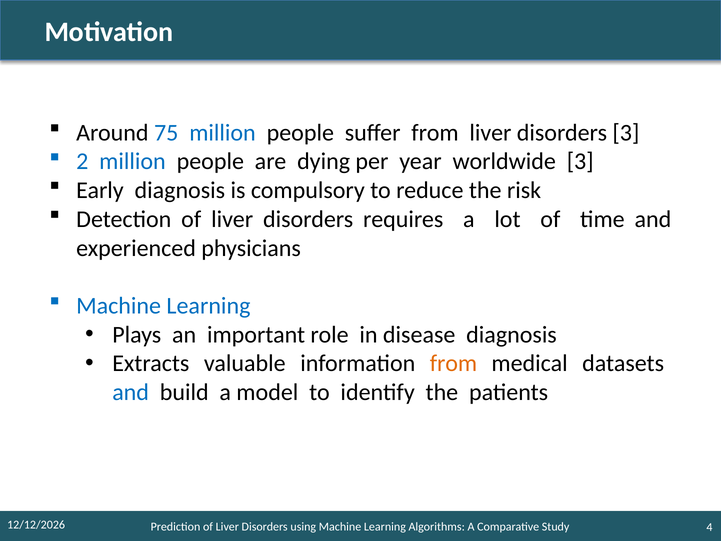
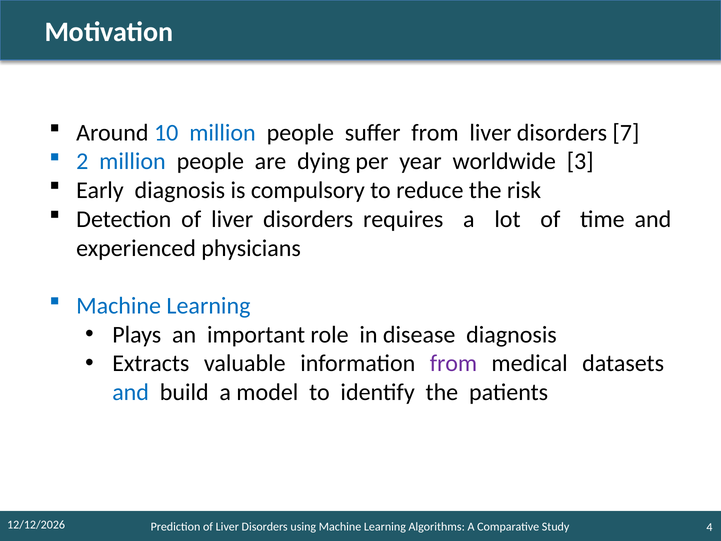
75: 75 -> 10
disorders 3: 3 -> 7
from at (453, 363) colour: orange -> purple
